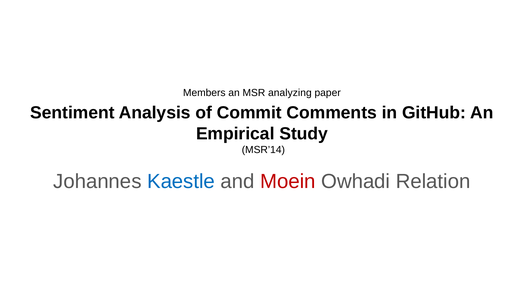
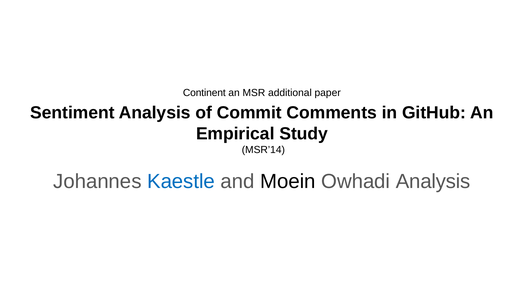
Members: Members -> Continent
analyzing: analyzing -> additional
Moein colour: red -> black
Owhadi Relation: Relation -> Analysis
